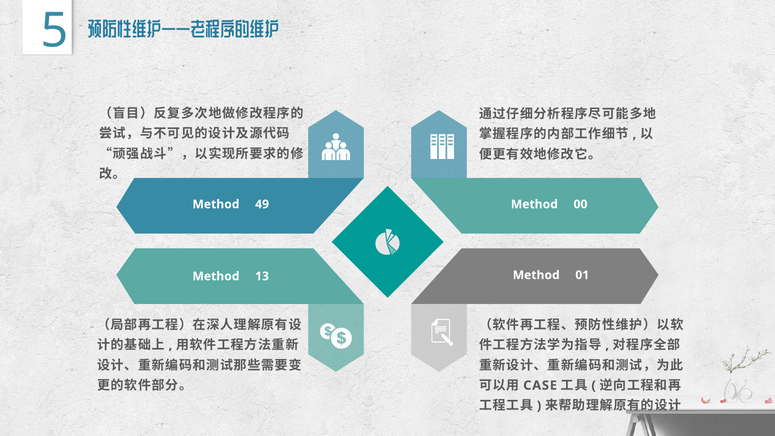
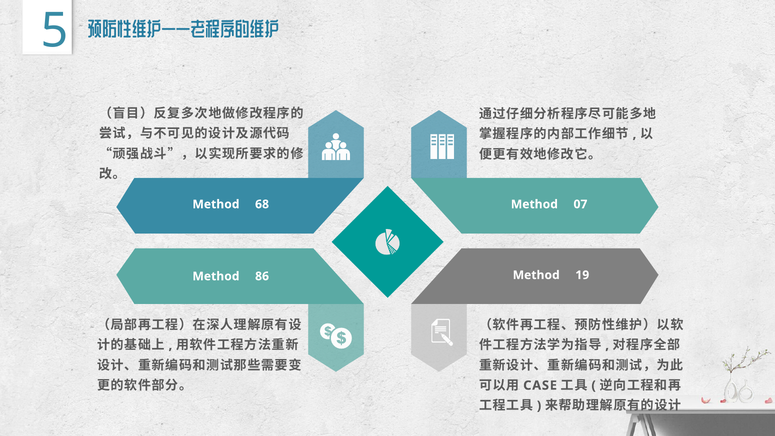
49: 49 -> 68
00: 00 -> 07
01: 01 -> 19
13: 13 -> 86
